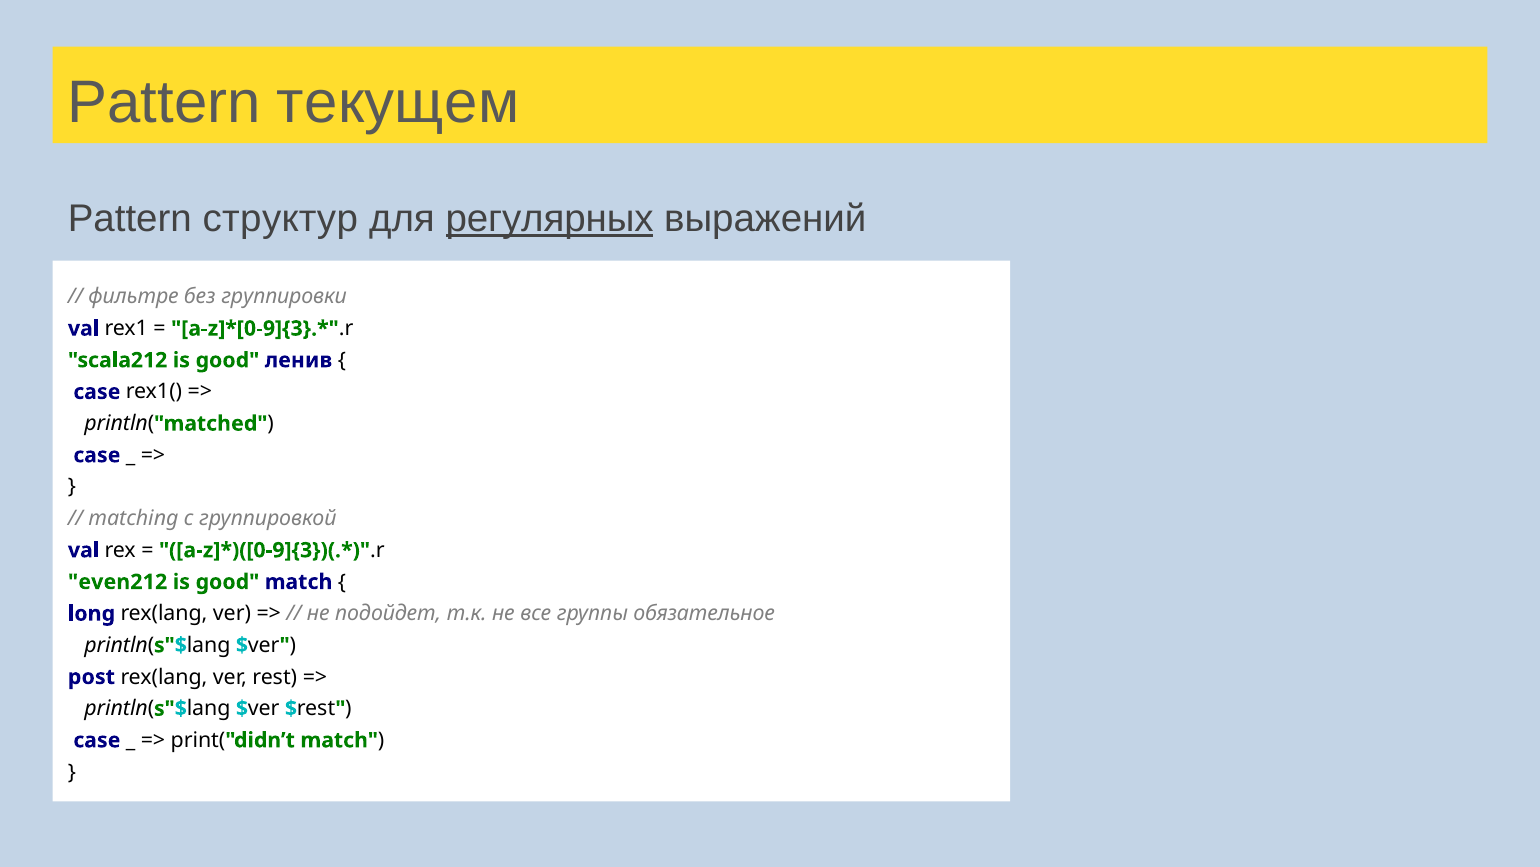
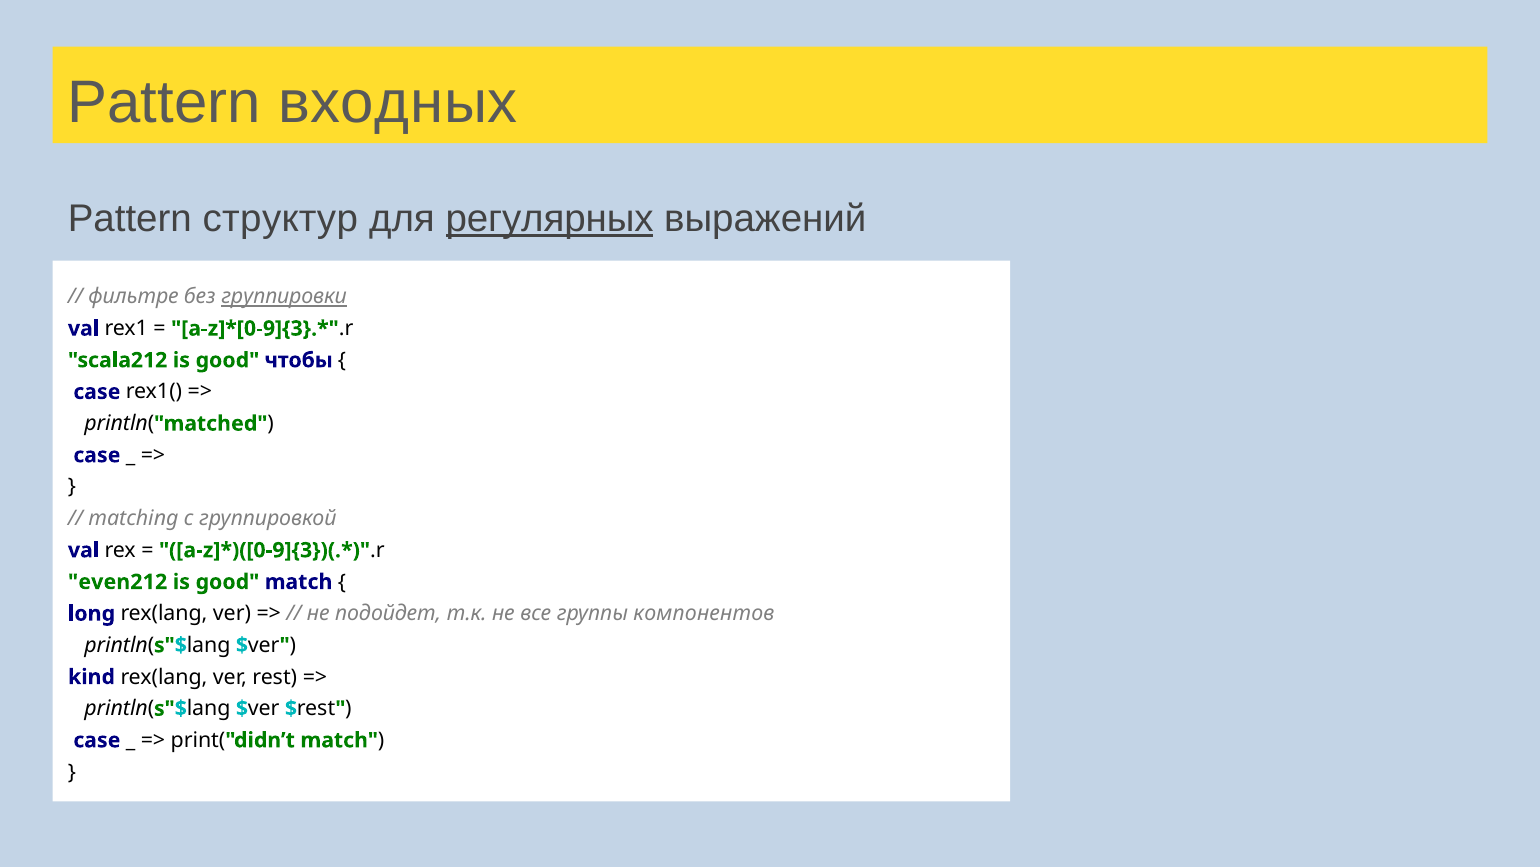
текущем: текущем -> входных
группировки underline: none -> present
ленив: ленив -> чтобы
обязательное: обязательное -> компонентов
post: post -> kind
